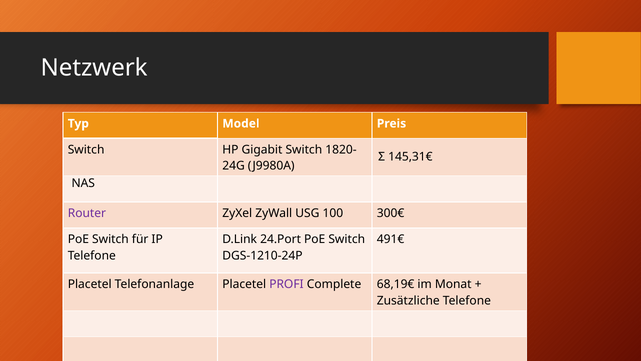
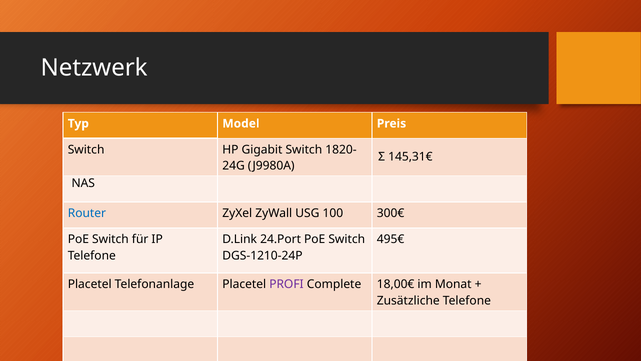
Router colour: purple -> blue
491€: 491€ -> 495€
68,19€: 68,19€ -> 18,00€
